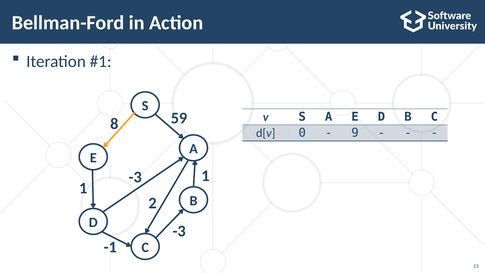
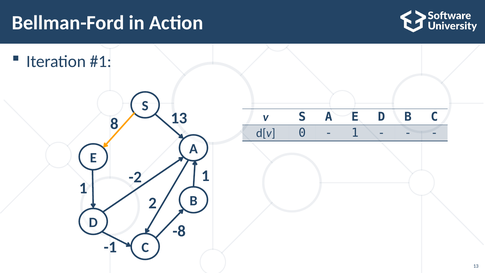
8 59: 59 -> 13
9 at (355, 133): 9 -> 1
-3 at (135, 177): -3 -> -2
-3 at (179, 231): -3 -> -8
